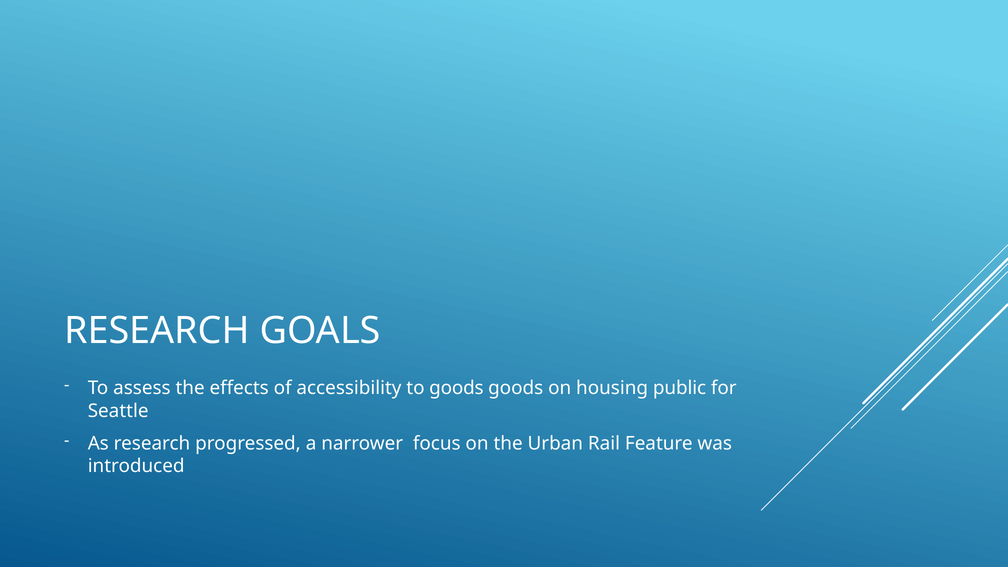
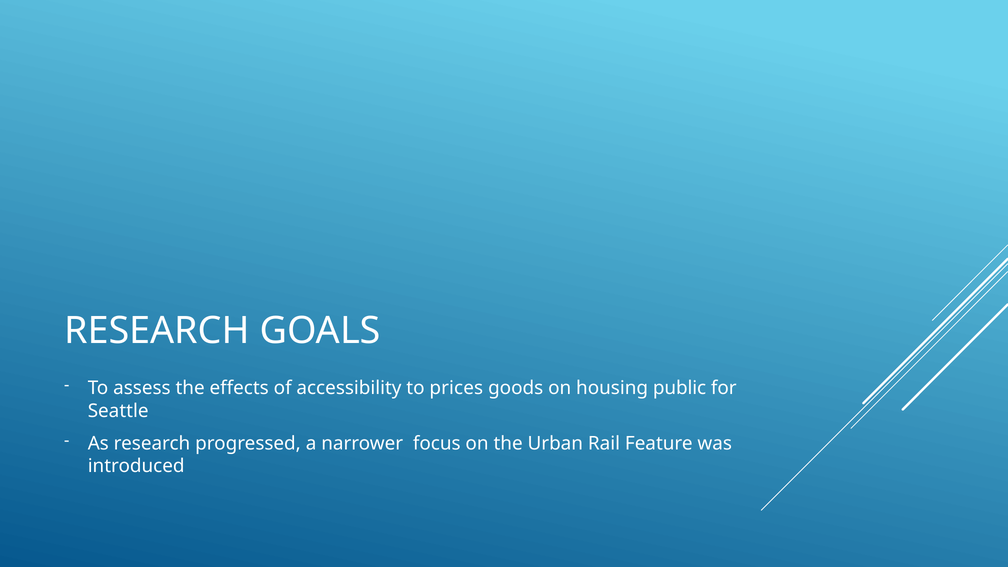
to goods: goods -> prices
